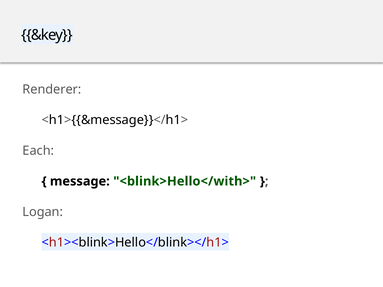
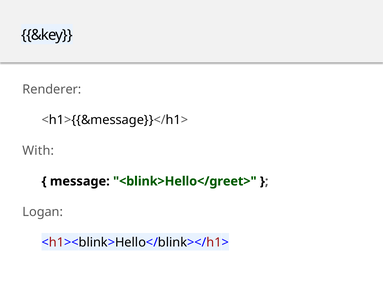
Each: Each -> With
<blink>Hello</with>: <blink>Hello</with> -> <blink>Hello</greet>
